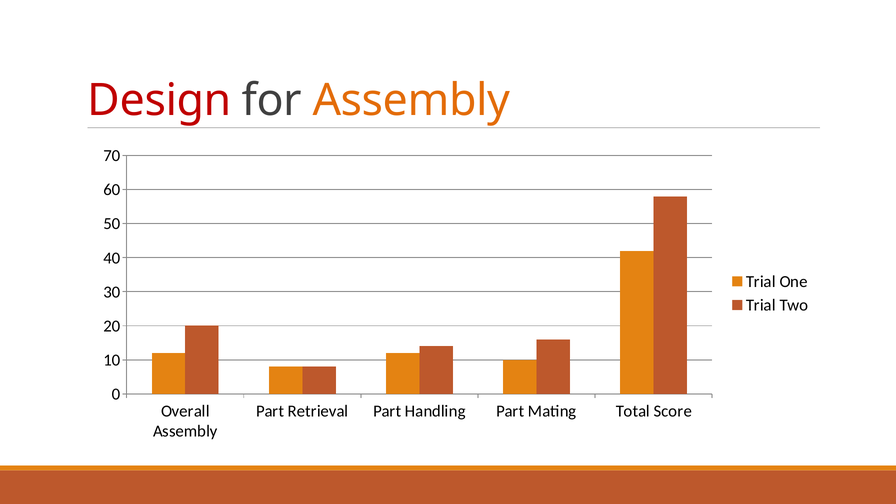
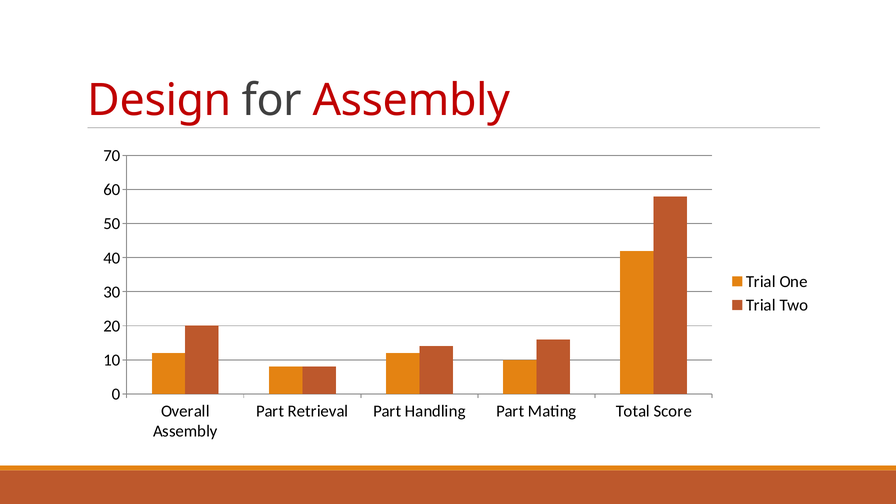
Assembly at (411, 100) colour: orange -> red
